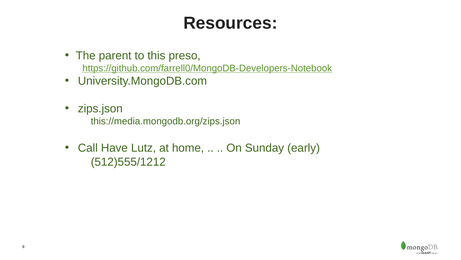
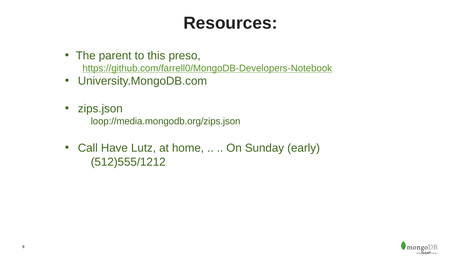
this://media.mongodb.org/zips.json: this://media.mongodb.org/zips.json -> loop://media.mongodb.org/zips.json
